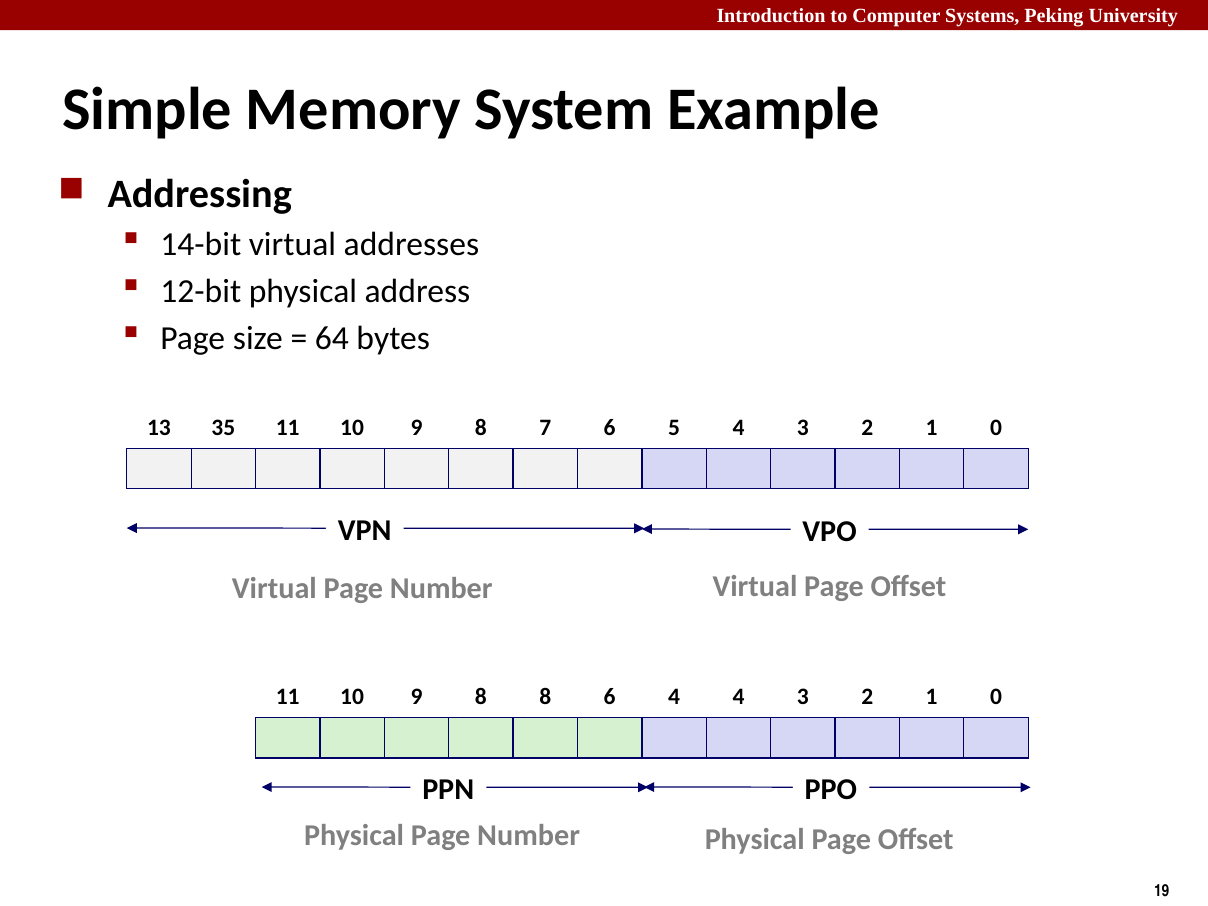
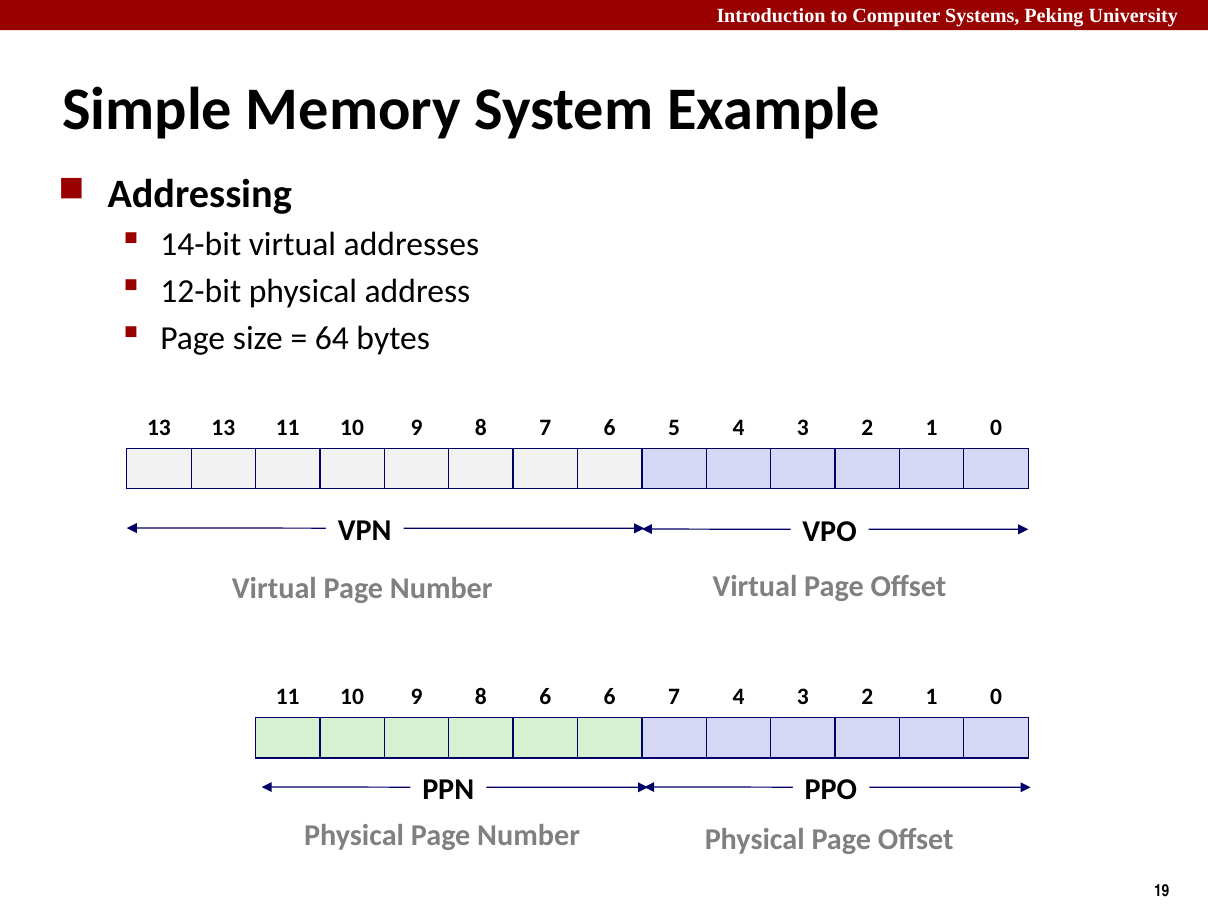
13 35: 35 -> 13
8 8: 8 -> 6
6 4: 4 -> 7
